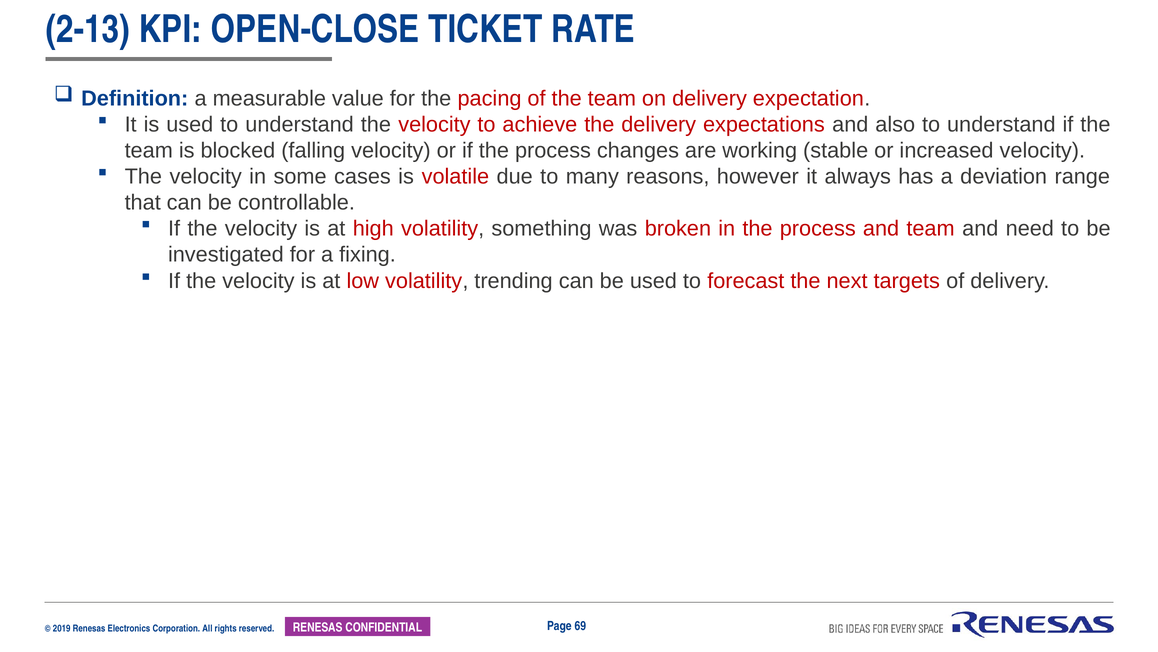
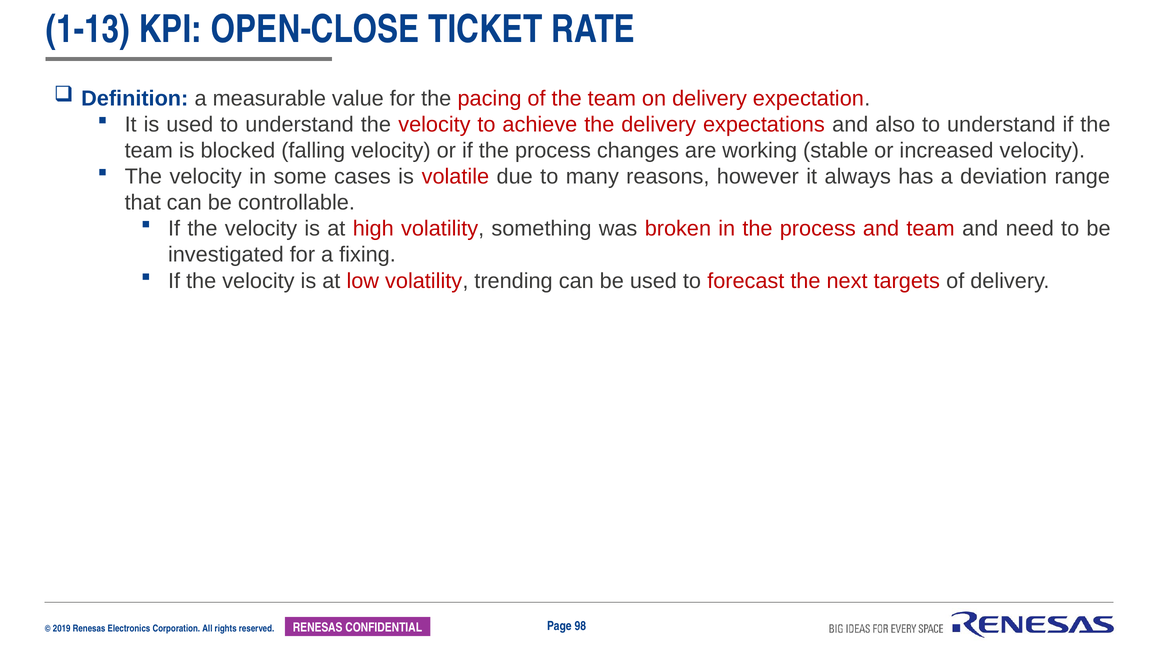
2-13: 2-13 -> 1-13
69: 69 -> 98
